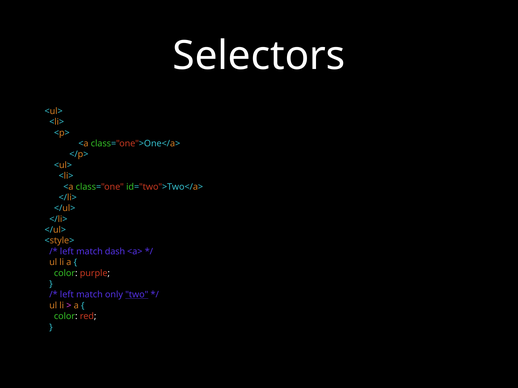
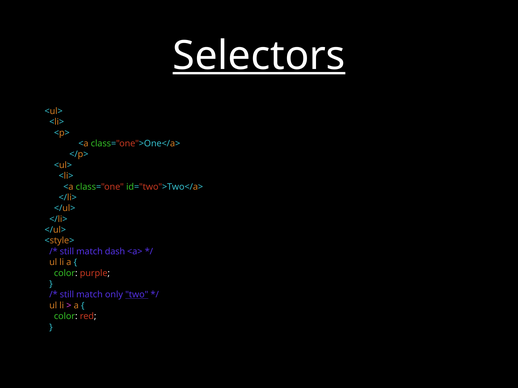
Selectors underline: none -> present
left at (67, 252): left -> still
left at (67, 295): left -> still
